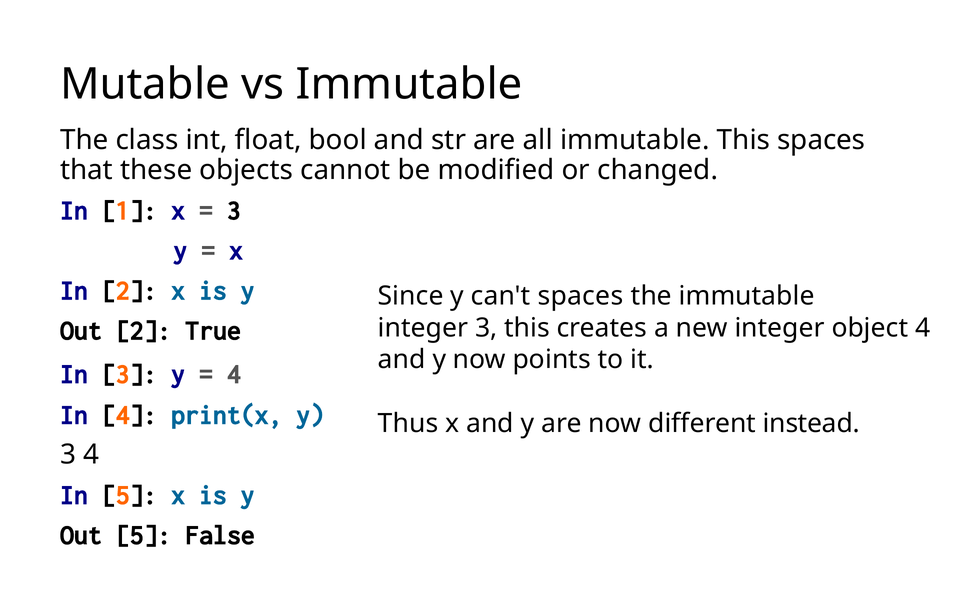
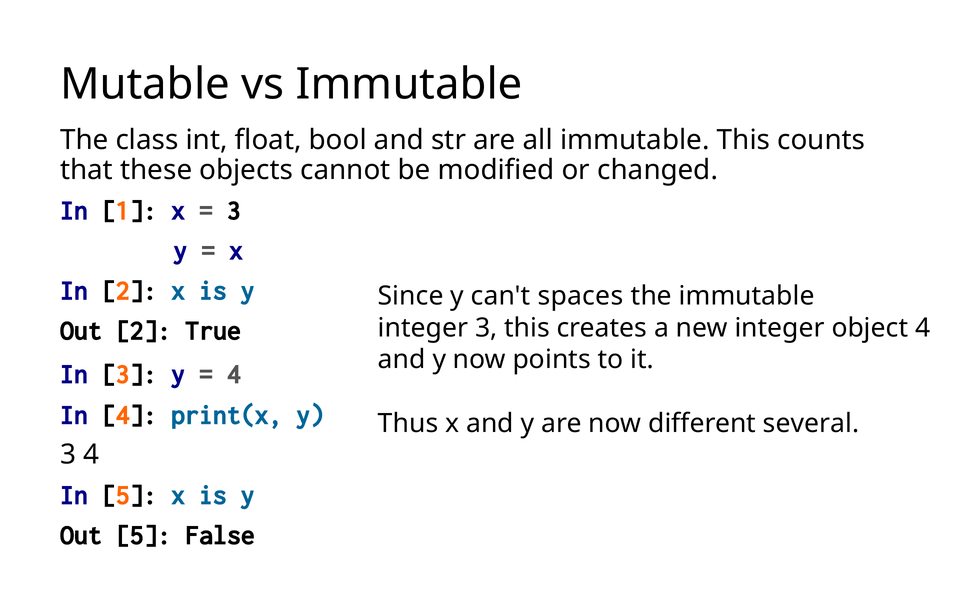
This spaces: spaces -> counts
instead: instead -> several
